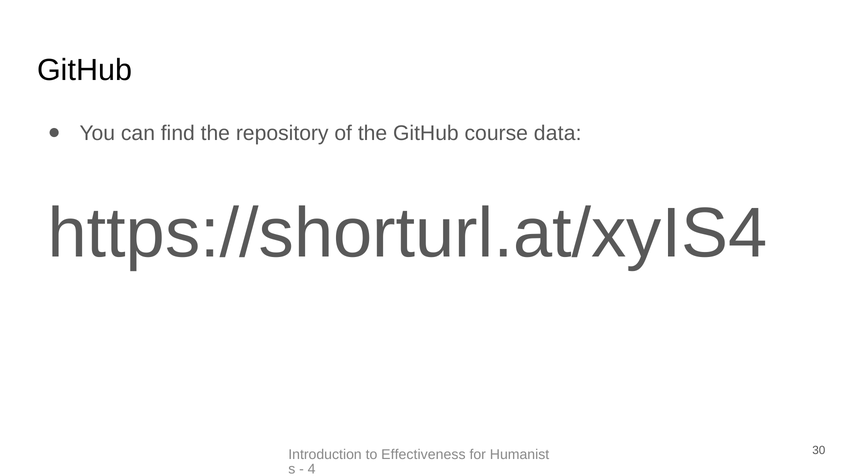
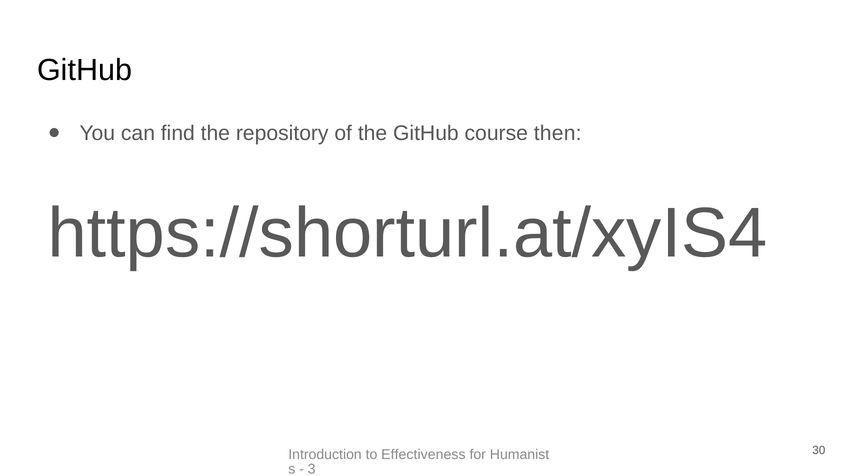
data: data -> then
4: 4 -> 3
